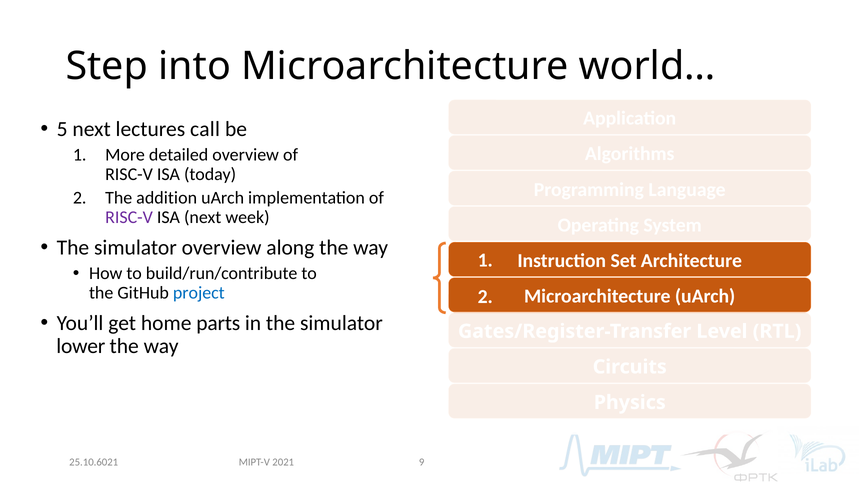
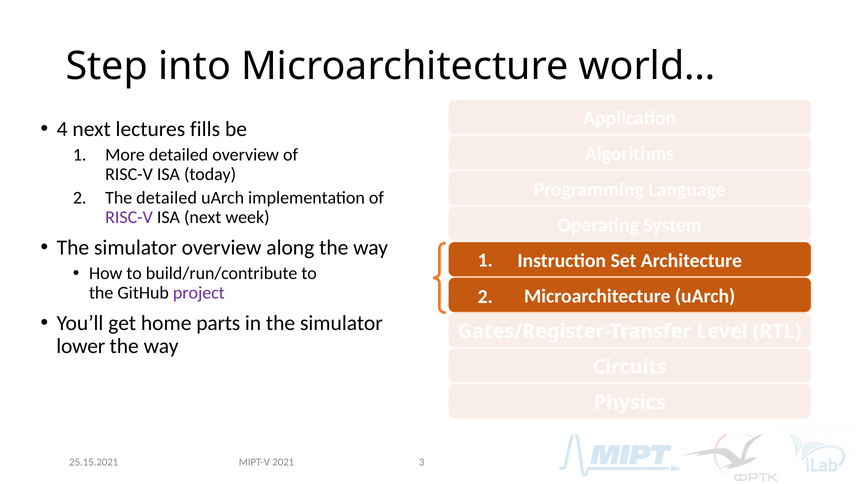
5: 5 -> 4
call: call -> fills
The addition: addition -> detailed
project colour: blue -> purple
9: 9 -> 3
25.10.6021: 25.10.6021 -> 25.15.2021
